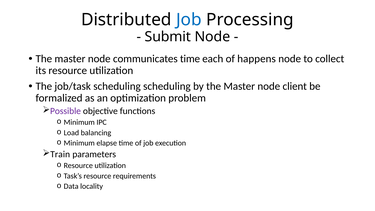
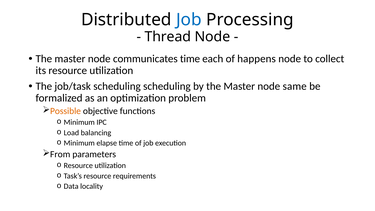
Submit: Submit -> Thread
client: client -> same
Possible colour: purple -> orange
Train: Train -> From
